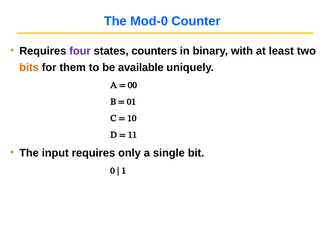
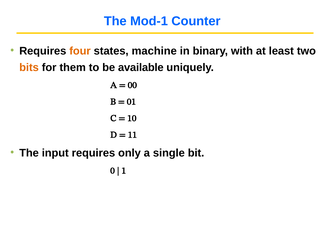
Mod-0: Mod-0 -> Mod-1
four colour: purple -> orange
counters: counters -> machine
